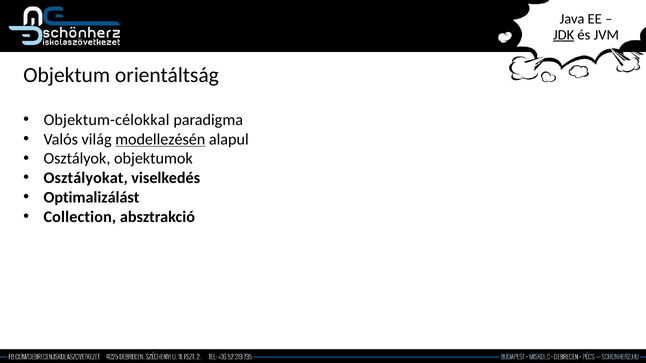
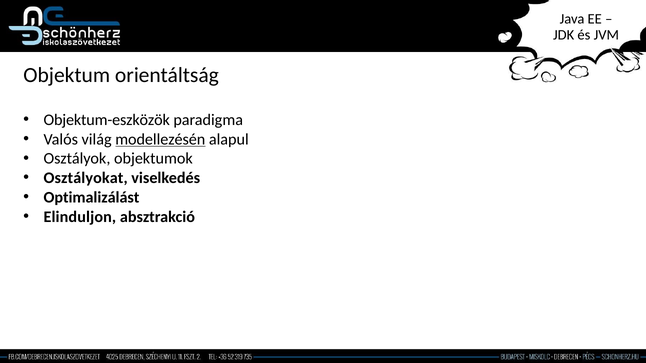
JDK underline: present -> none
Objektum-célokkal: Objektum-célokkal -> Objektum-eszközök
Collection: Collection -> Elinduljon
